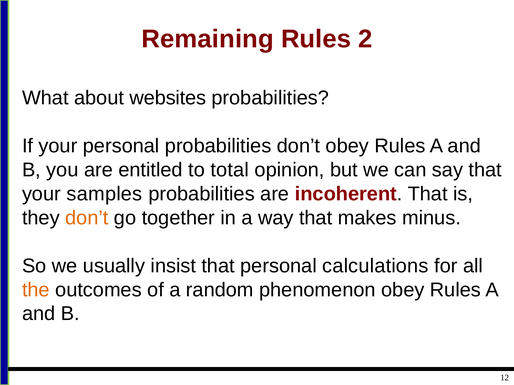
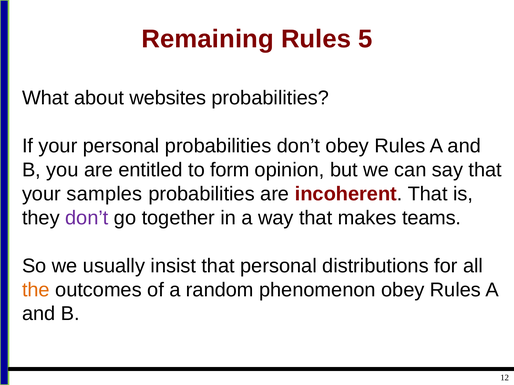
2: 2 -> 5
total: total -> form
don’t at (87, 218) colour: orange -> purple
minus: minus -> teams
calculations: calculations -> distributions
